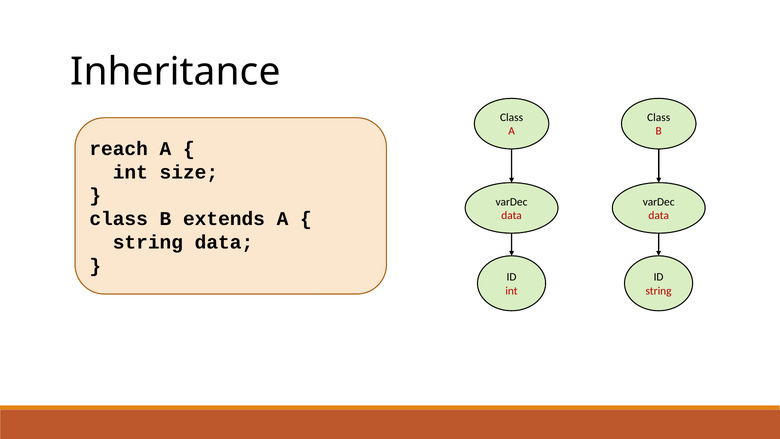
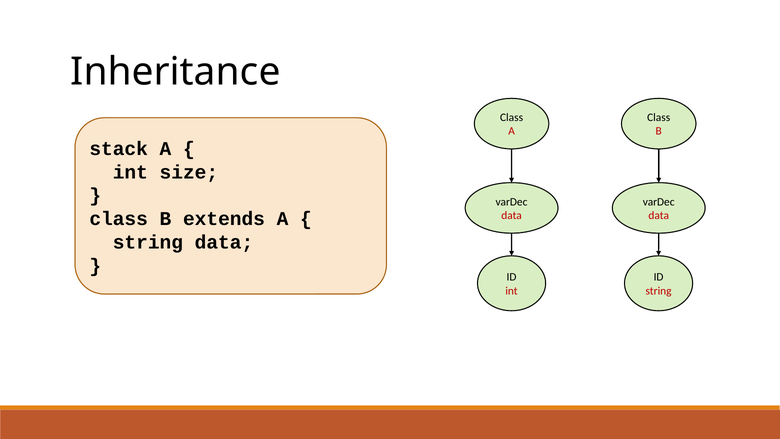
reach: reach -> stack
